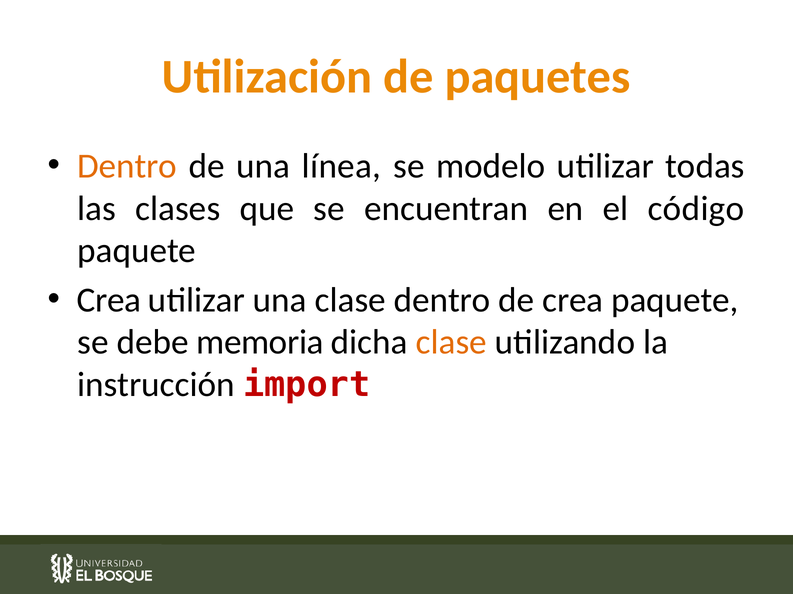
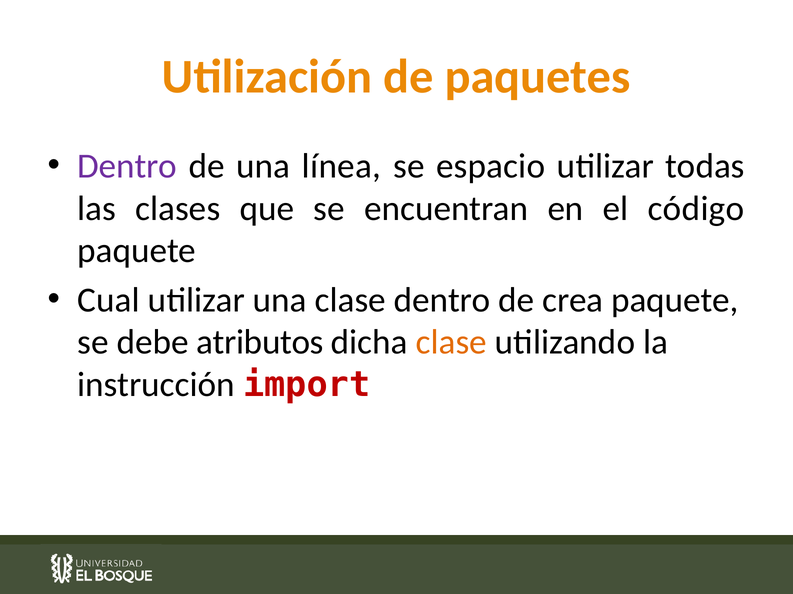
Dentro at (127, 166) colour: orange -> purple
modelo: modelo -> espacio
Crea at (109, 300): Crea -> Cual
memoria: memoria -> atributos
